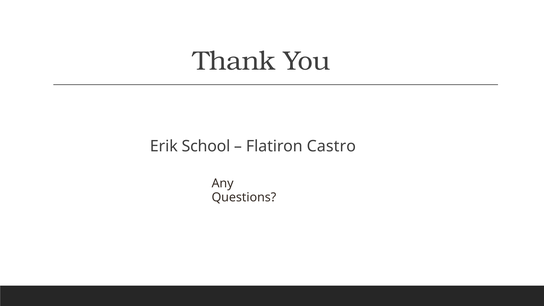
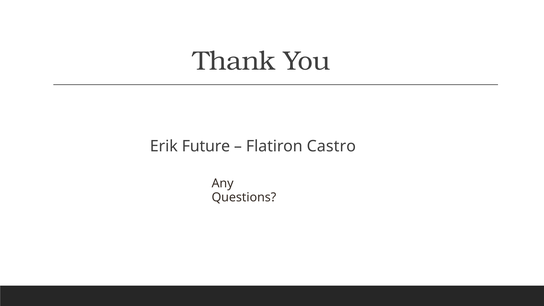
School: School -> Future
